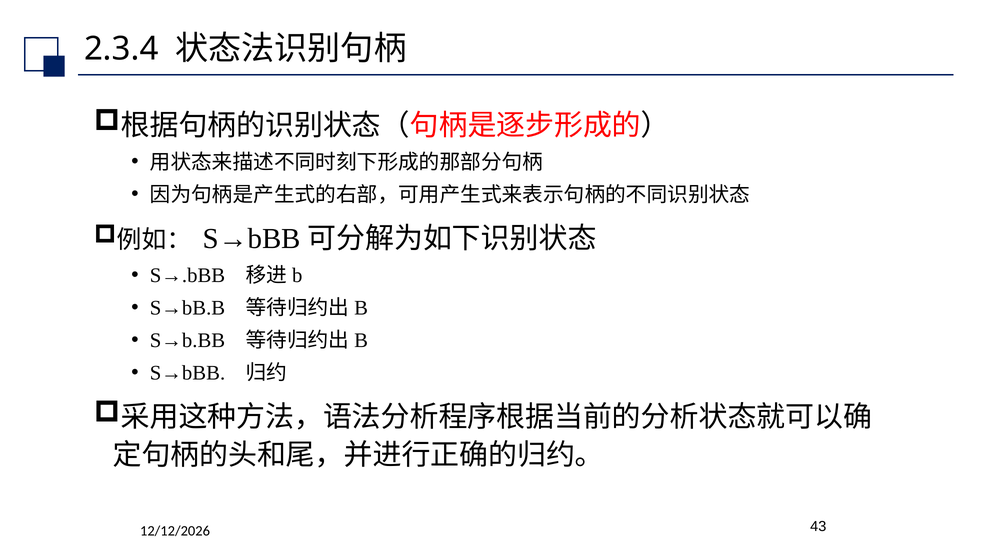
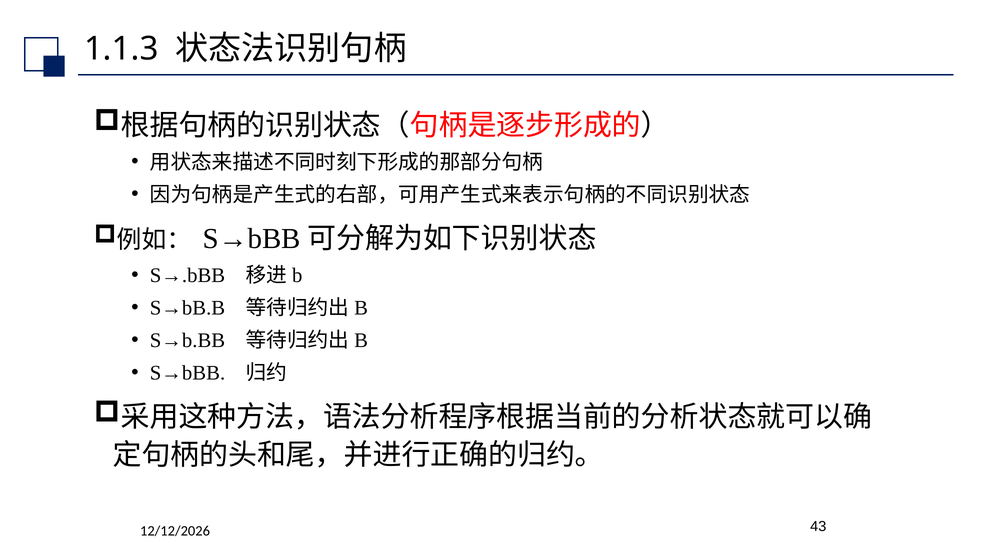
2.3.4: 2.3.4 -> 1.1.3
